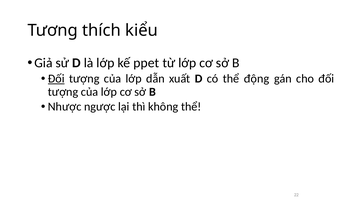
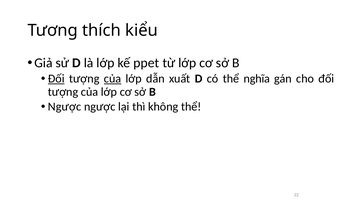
của at (113, 79) underline: none -> present
động: động -> nghĩa
Nhược at (65, 107): Nhược -> Ngược
